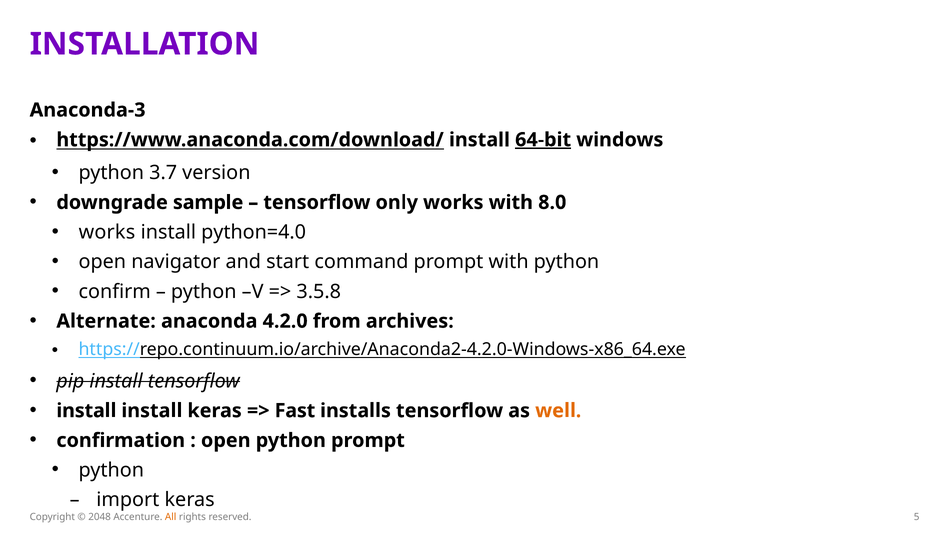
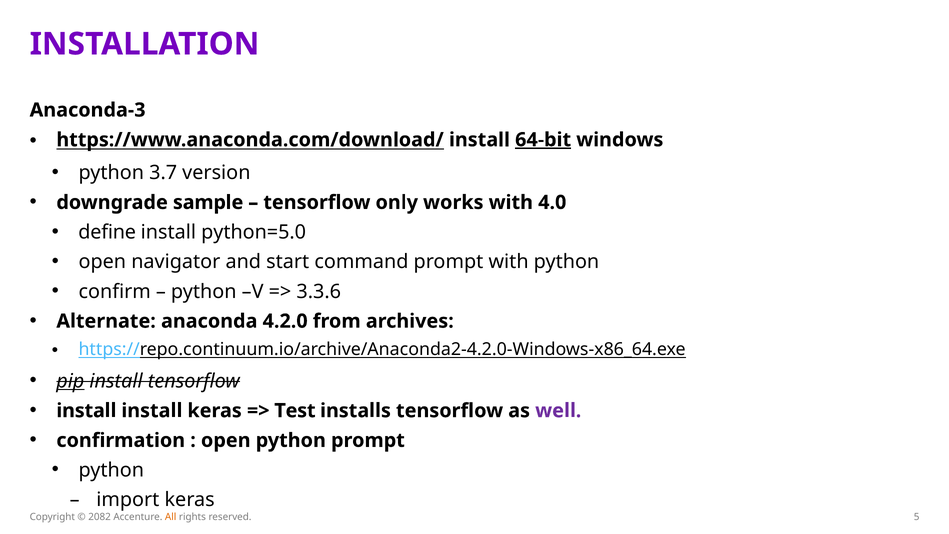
8.0: 8.0 -> 4.0
works at (107, 232): works -> define
python=4.0: python=4.0 -> python=5.0
3.5.8: 3.5.8 -> 3.3.6
pip underline: none -> present
Fast: Fast -> Test
well colour: orange -> purple
2048: 2048 -> 2082
